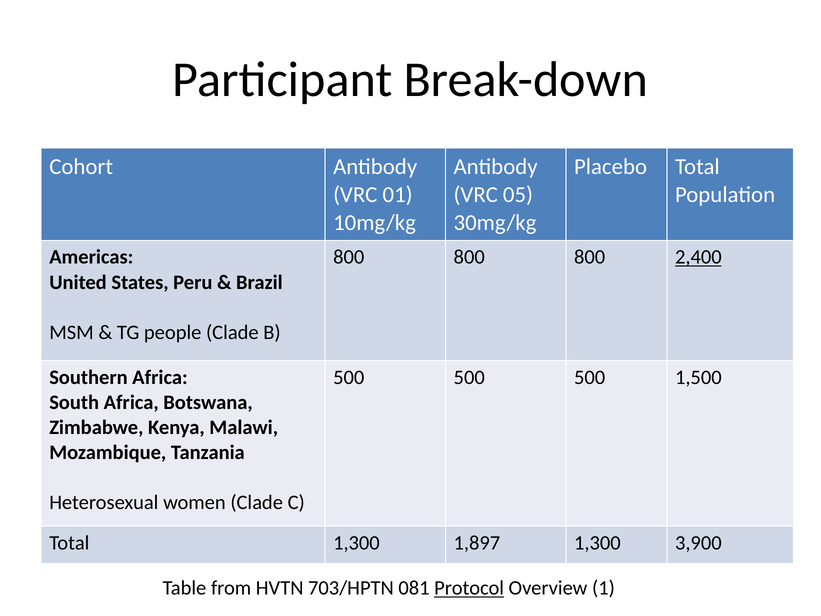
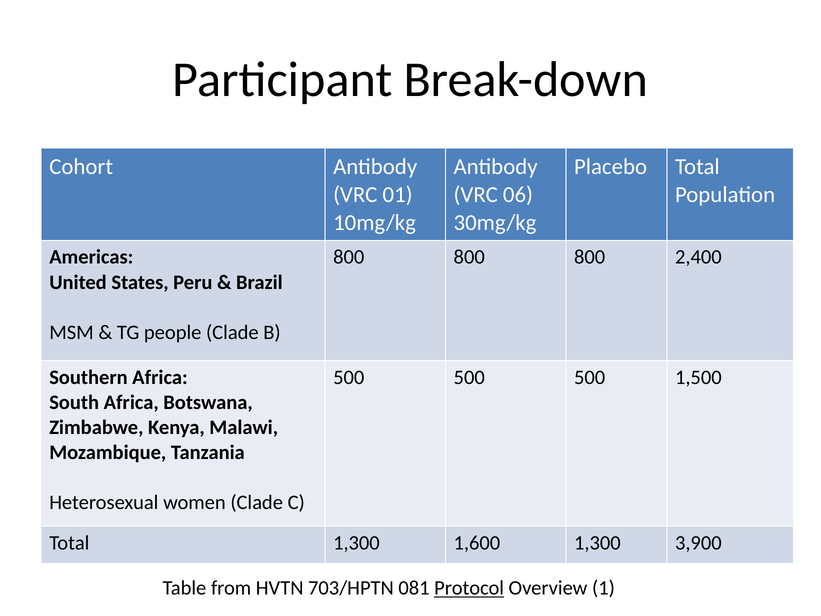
05: 05 -> 06
2,400 underline: present -> none
1,897: 1,897 -> 1,600
